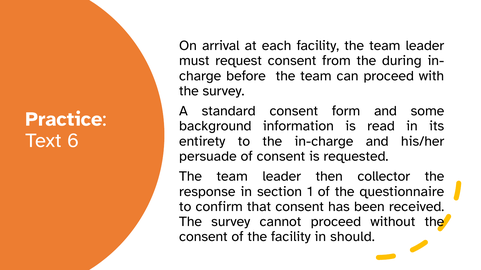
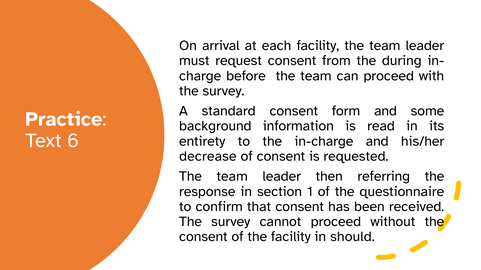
persuade: persuade -> decrease
collector: collector -> referring
